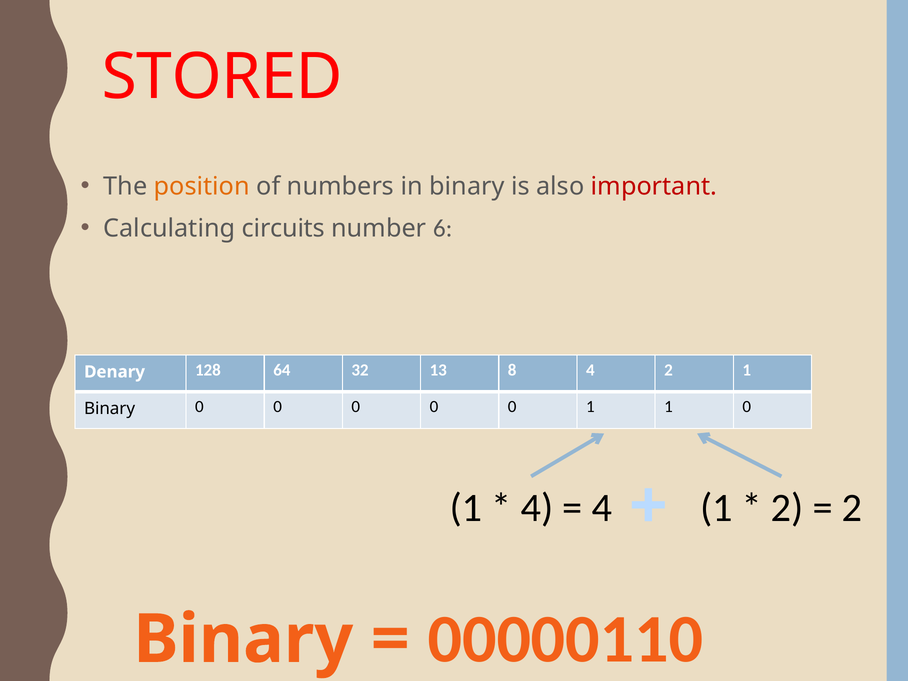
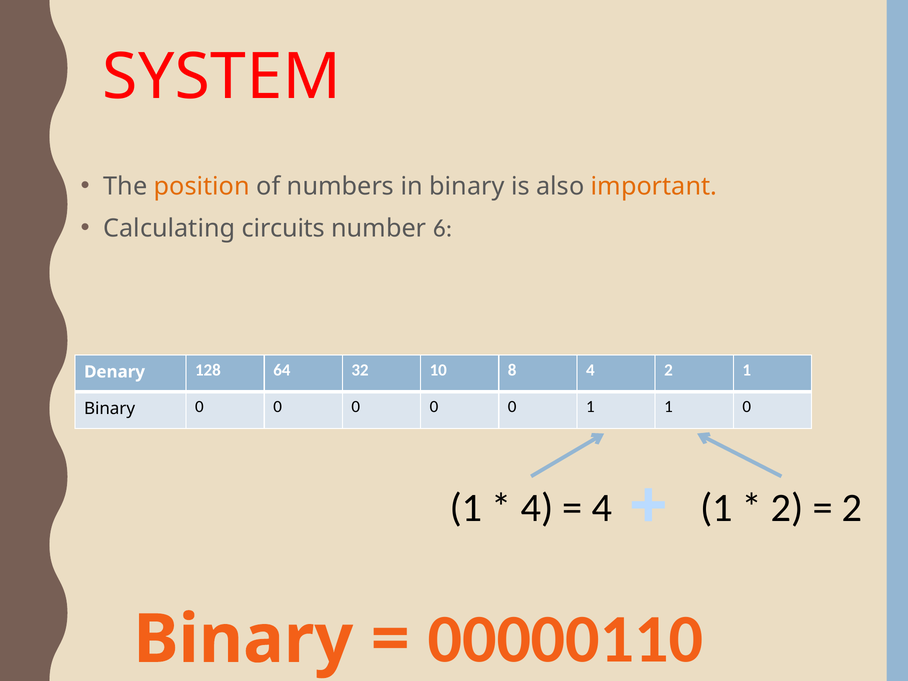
STORED: STORED -> SYSTEM
important colour: red -> orange
13: 13 -> 10
